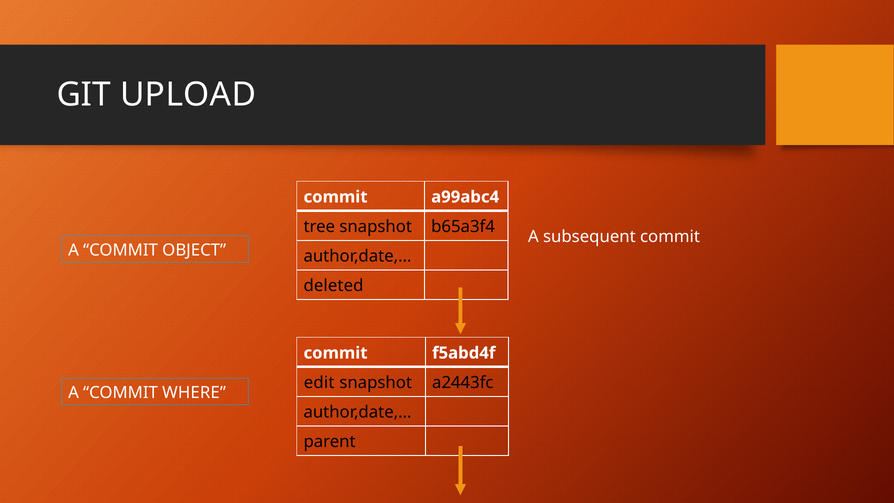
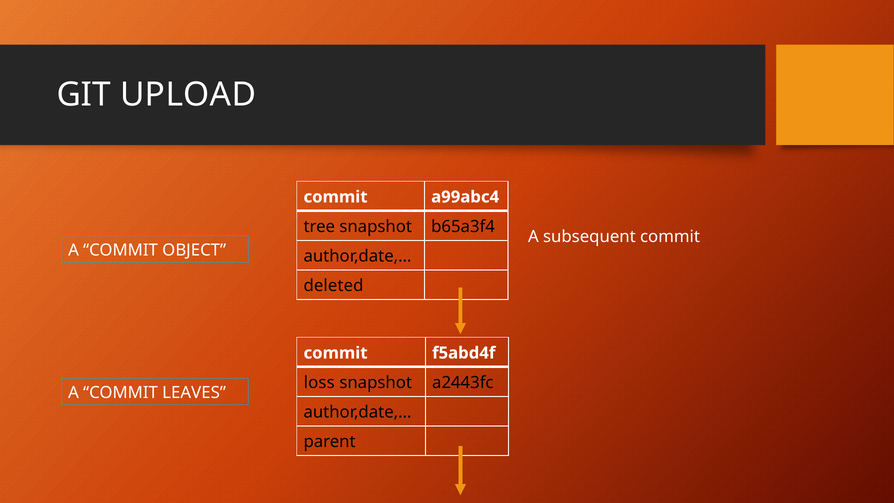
edit: edit -> loss
WHERE: WHERE -> LEAVES
